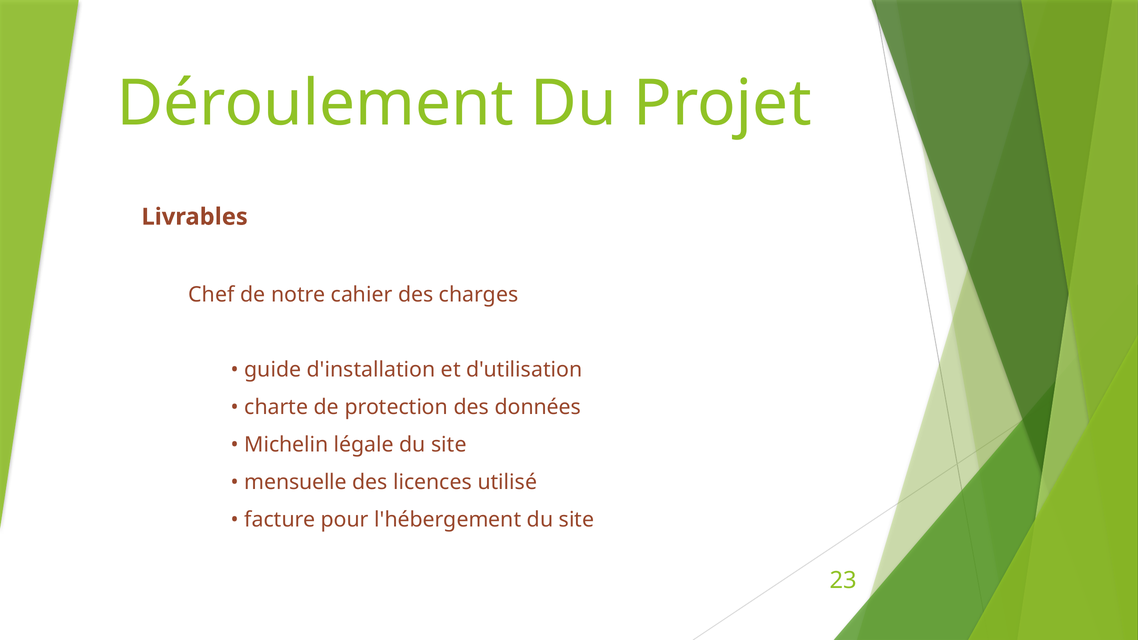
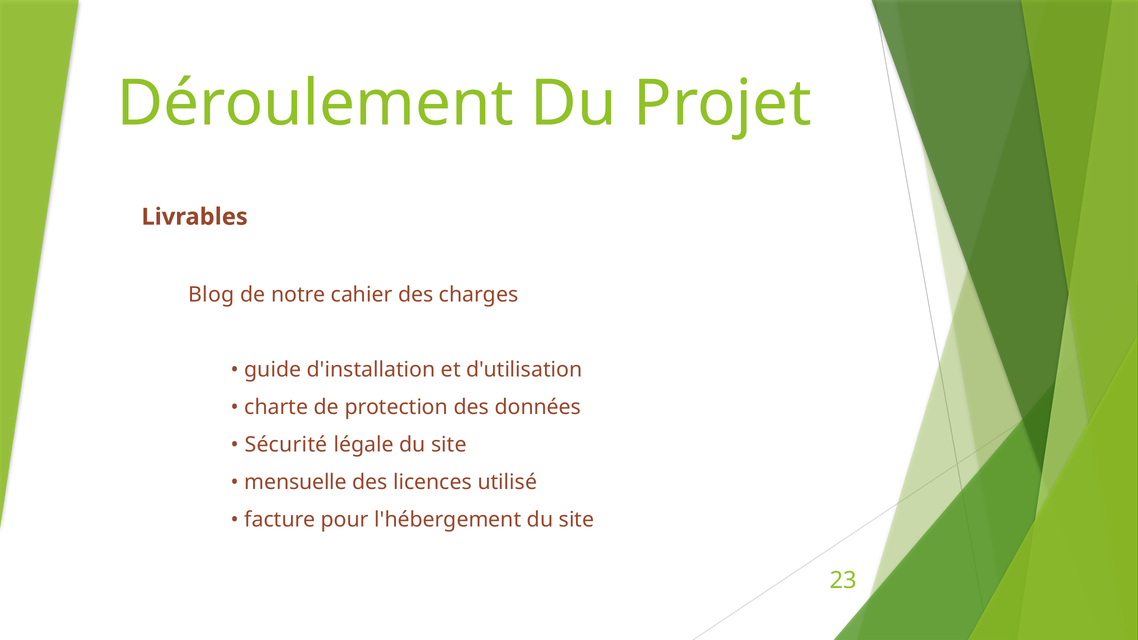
Chef: Chef -> Blog
Michelin: Michelin -> Sécurité
